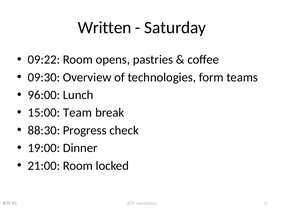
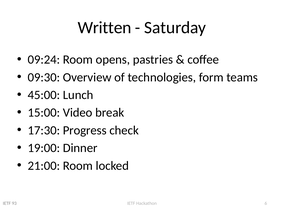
09:22: 09:22 -> 09:24
96:00: 96:00 -> 45:00
Team: Team -> Video
88:30: 88:30 -> 17:30
